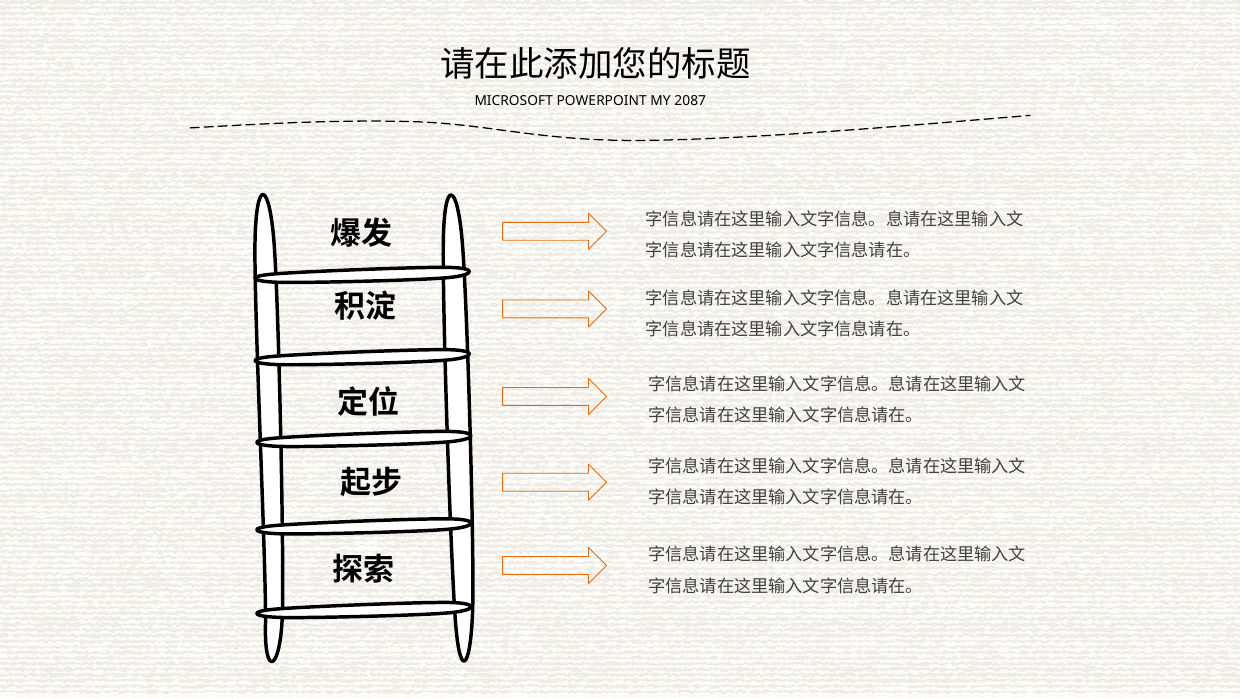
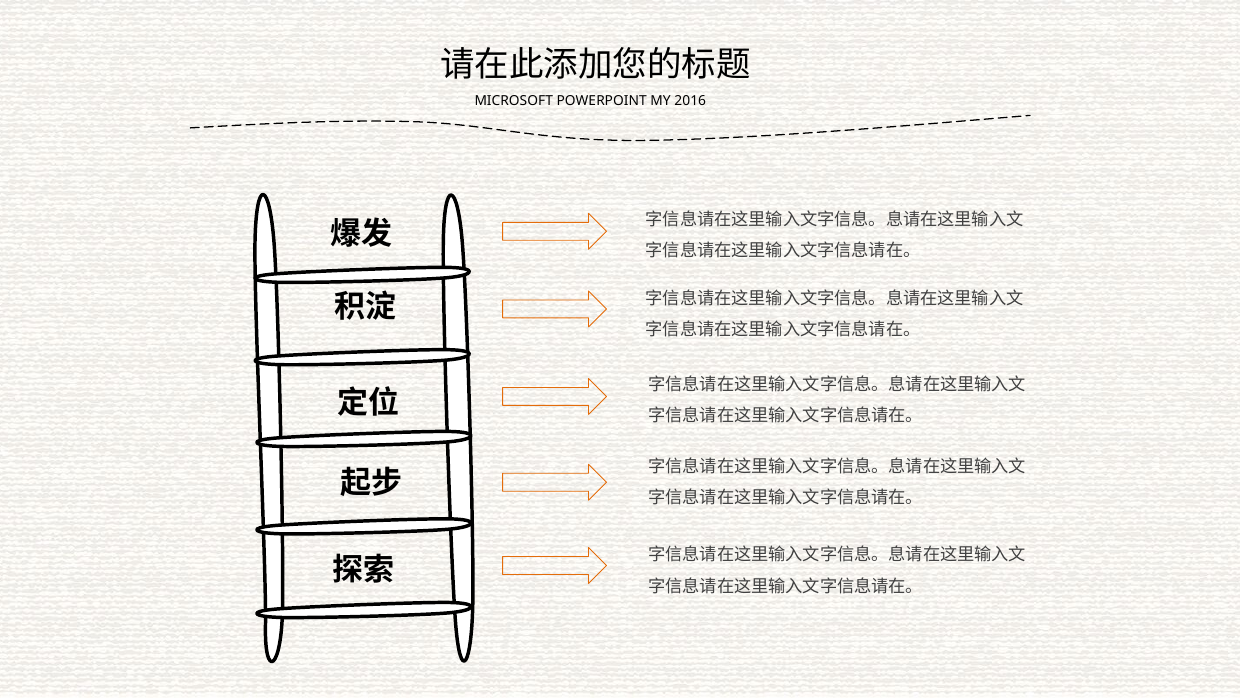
2087: 2087 -> 2016
